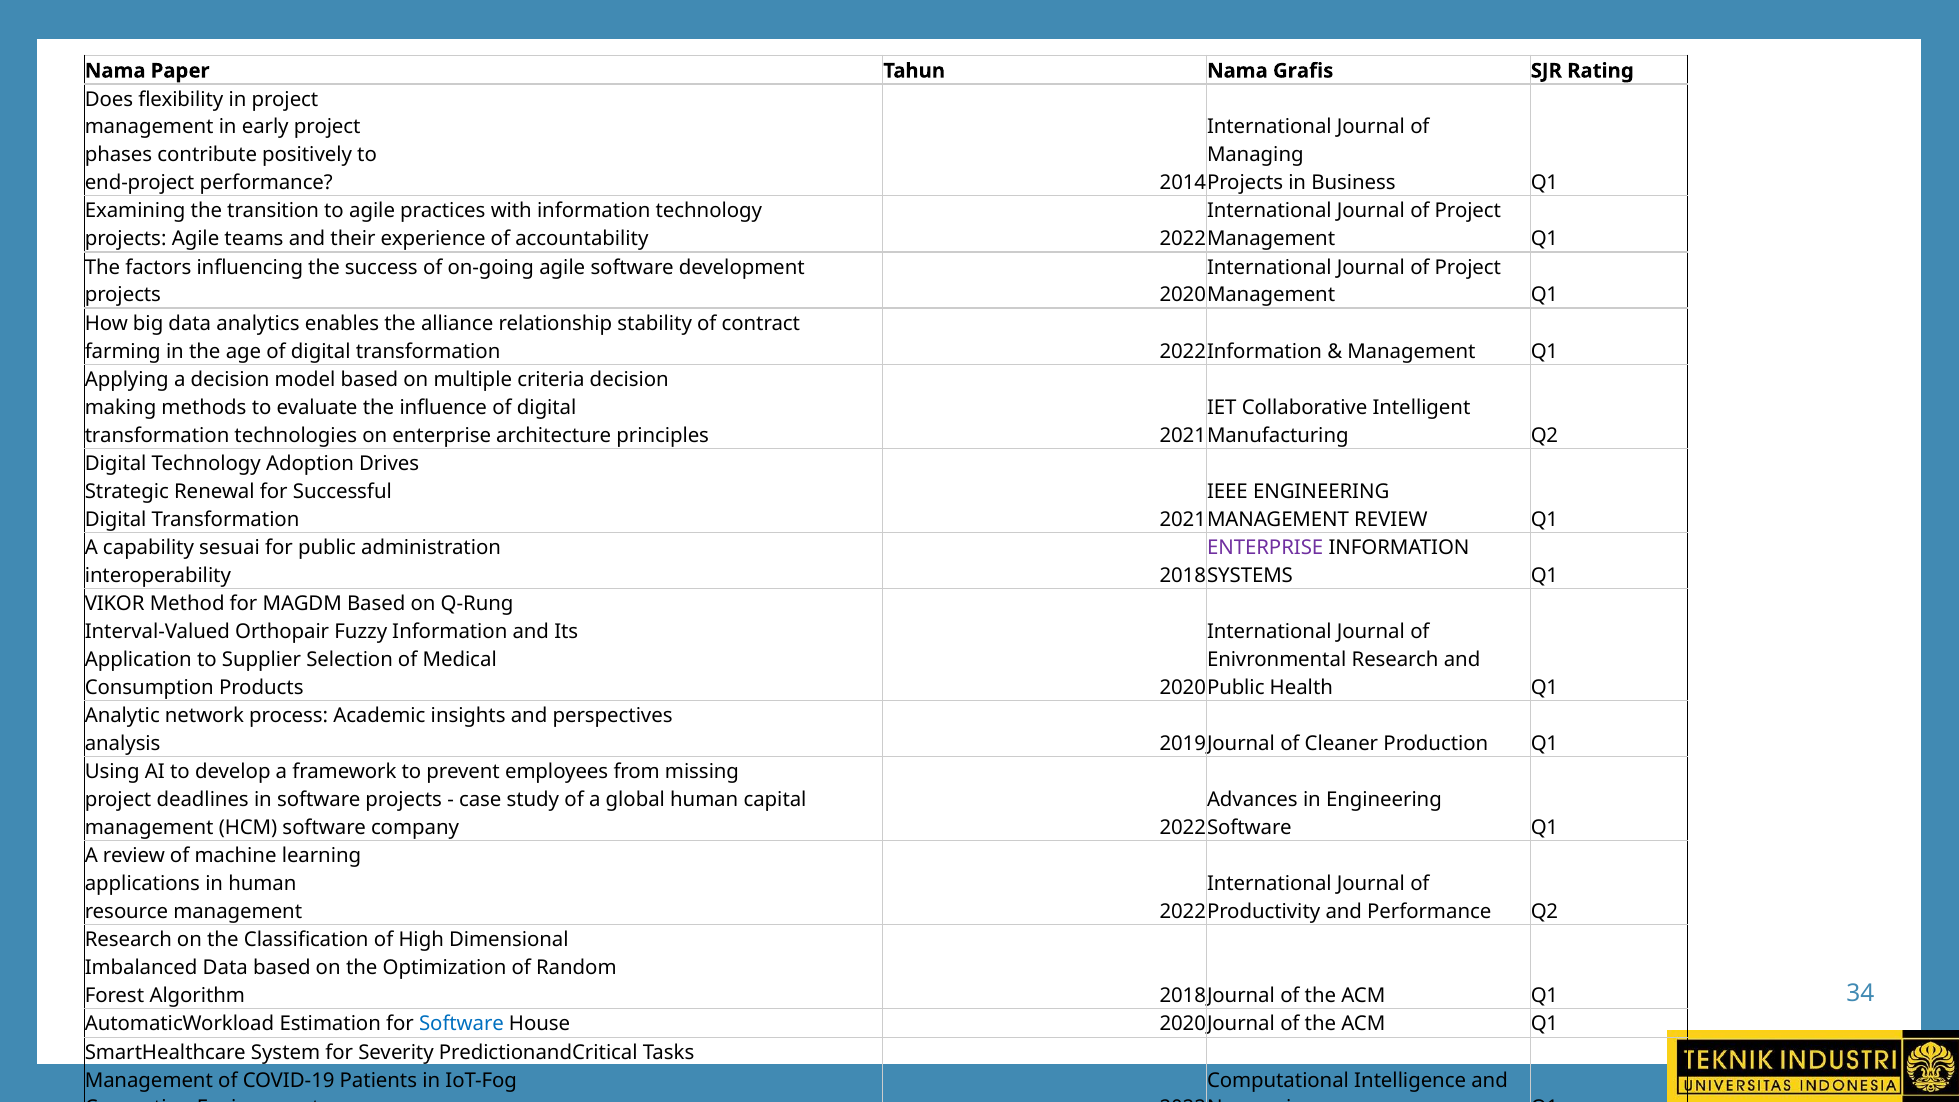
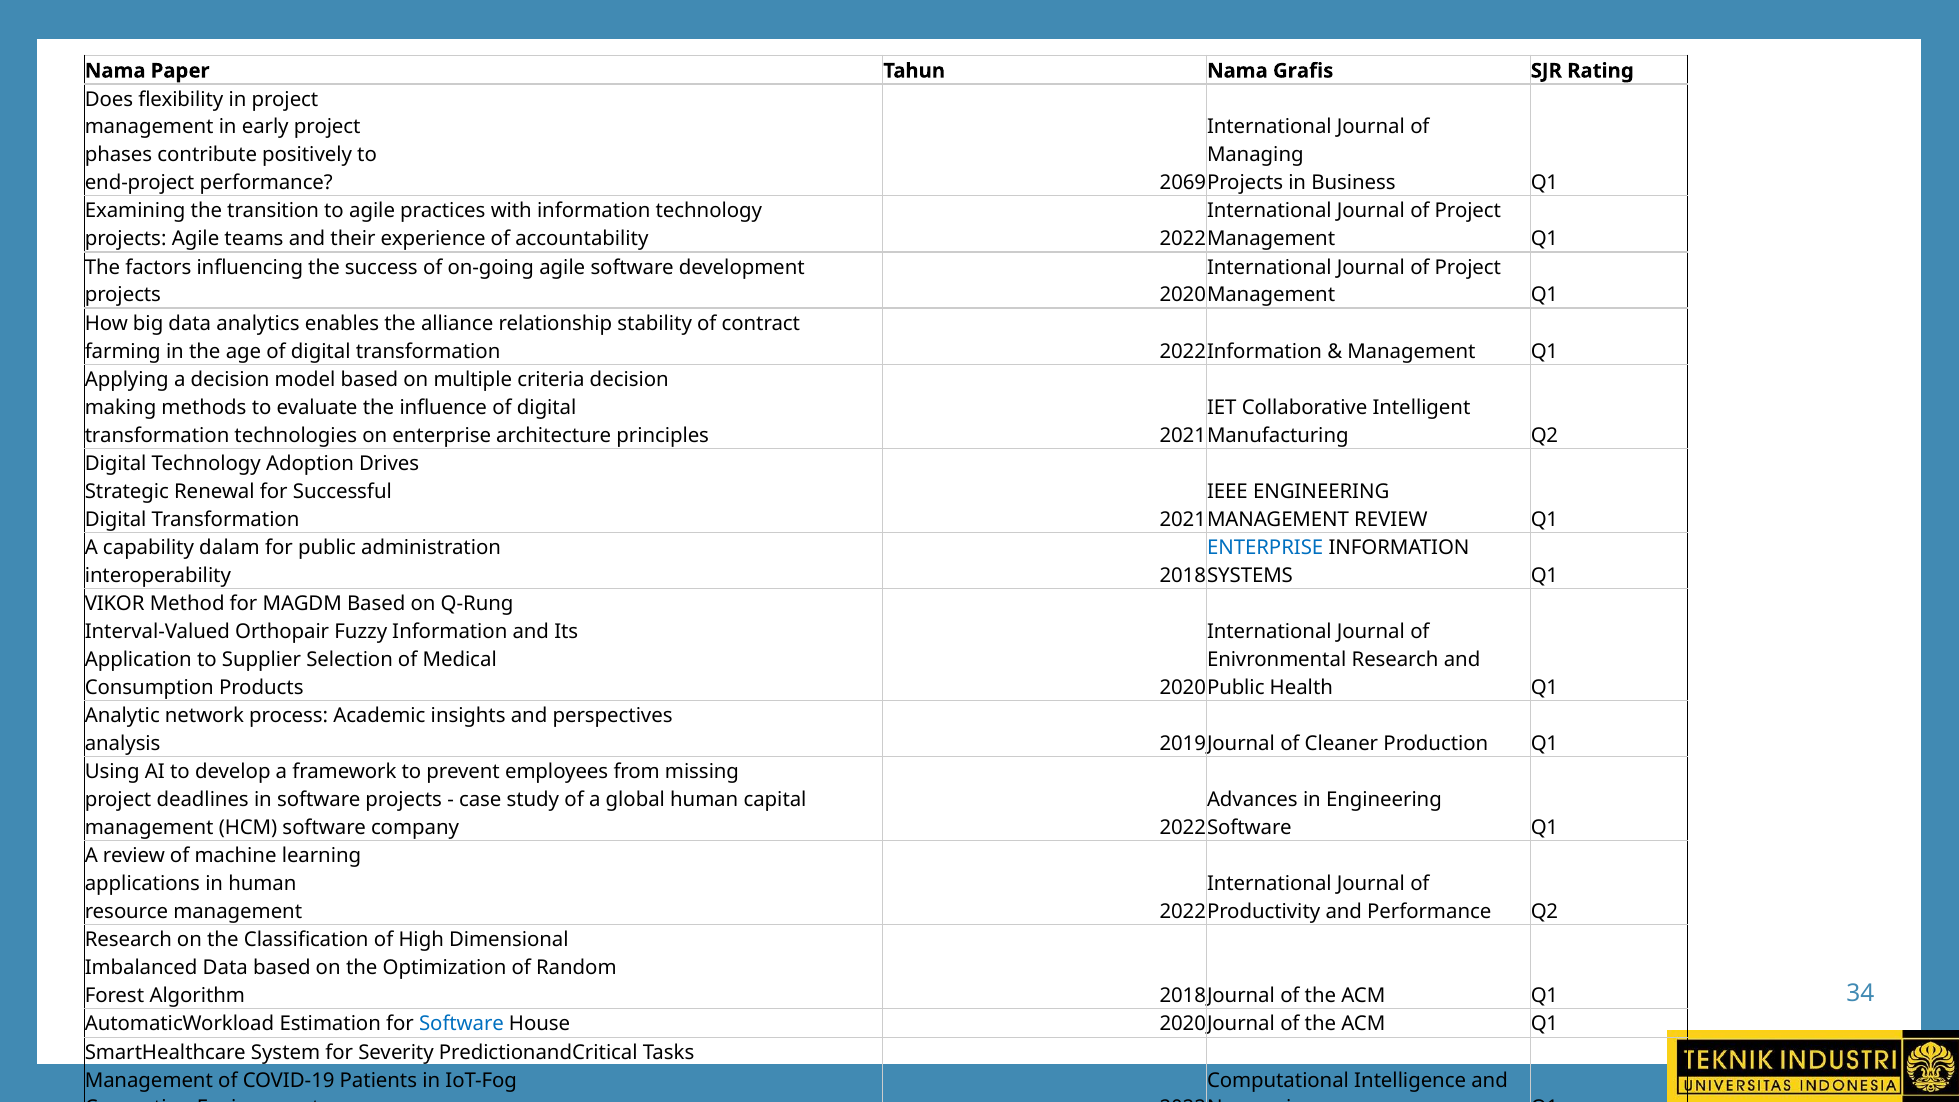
2014: 2014 -> 2069
sesuai: sesuai -> dalam
ENTERPRISE at (1265, 548) colour: purple -> blue
